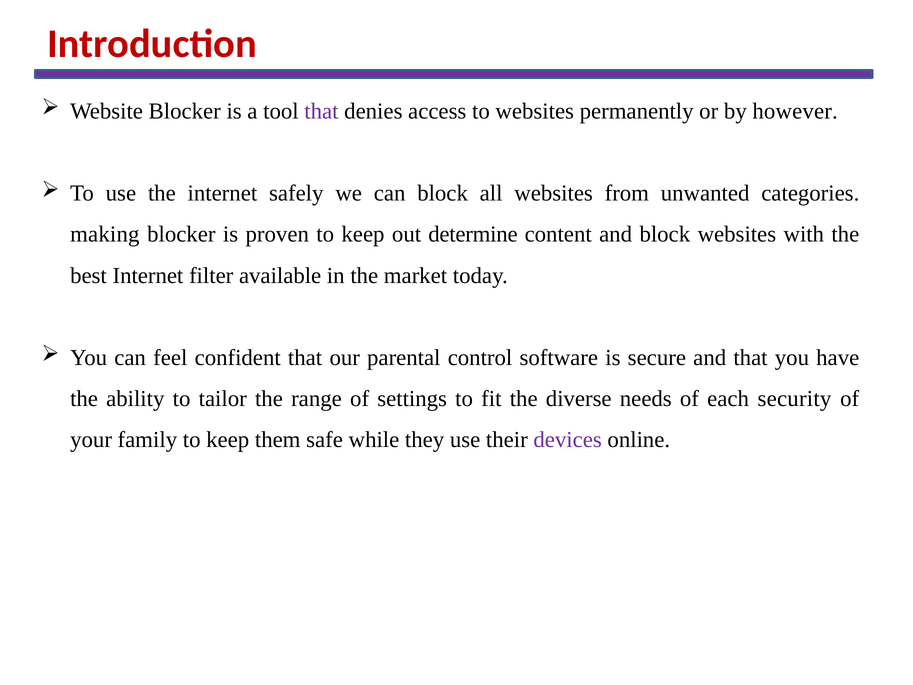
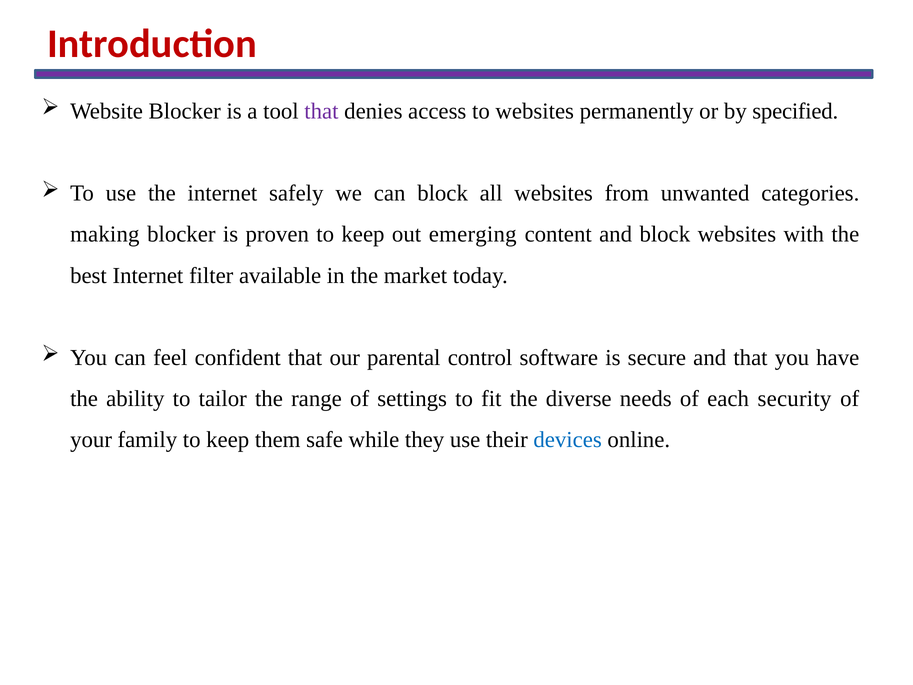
however: however -> specified
determine: determine -> emerging
devices colour: purple -> blue
